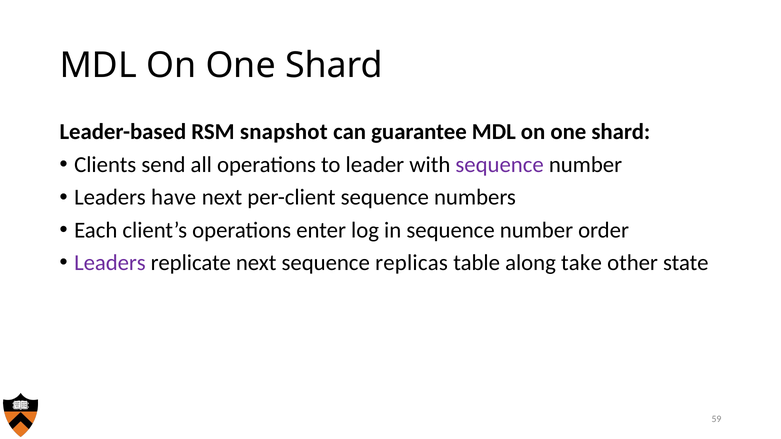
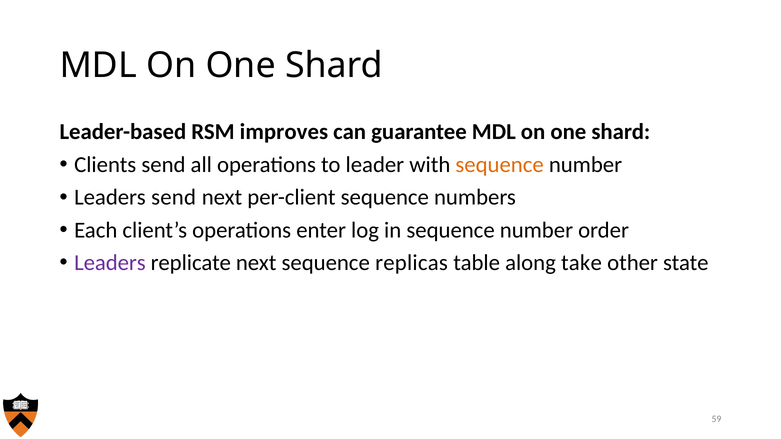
snapshot: snapshot -> improves
sequence at (500, 165) colour: purple -> orange
Leaders have: have -> send
